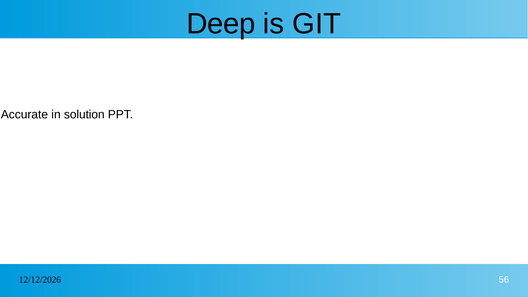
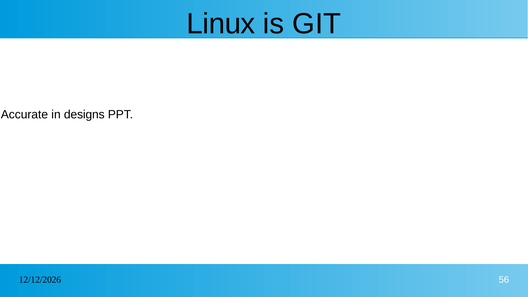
Deep: Deep -> Linux
solution: solution -> designs
